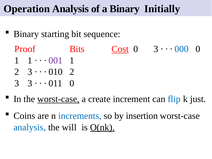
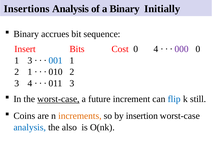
Operation: Operation -> Insertions
starting: starting -> accrues
Proof: Proof -> Insert
Cost underline: present -> none
0 3: 3 -> 4
000 colour: blue -> purple
1 1: 1 -> 3
001 colour: purple -> blue
3 at (30, 72): 3 -> 1
3 3: 3 -> 4
011 0: 0 -> 3
create: create -> future
just: just -> still
increments colour: blue -> orange
will: will -> also
O(nk underline: present -> none
